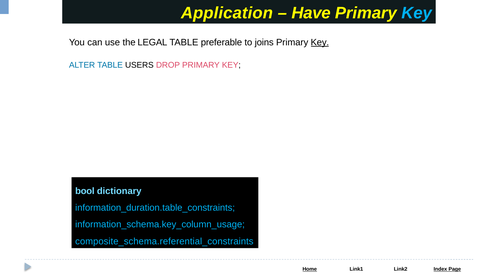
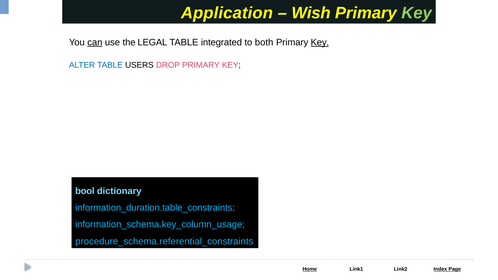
Have: Have -> Wish
Key at (417, 13) colour: light blue -> light green
can underline: none -> present
preferable: preferable -> integrated
joins: joins -> both
composite_schema.referential_constraints: composite_schema.referential_constraints -> procedure_schema.referential_constraints
